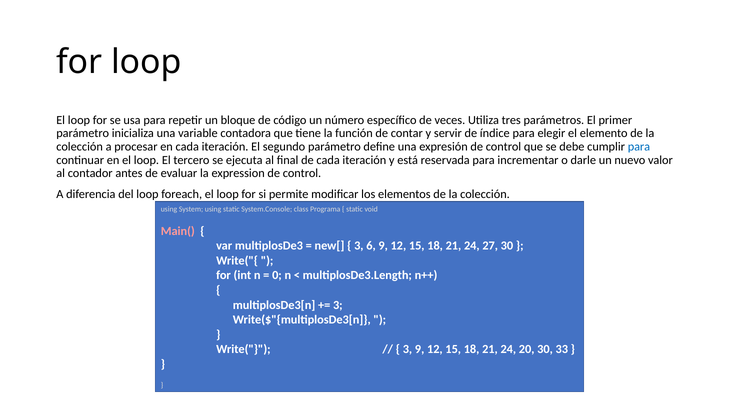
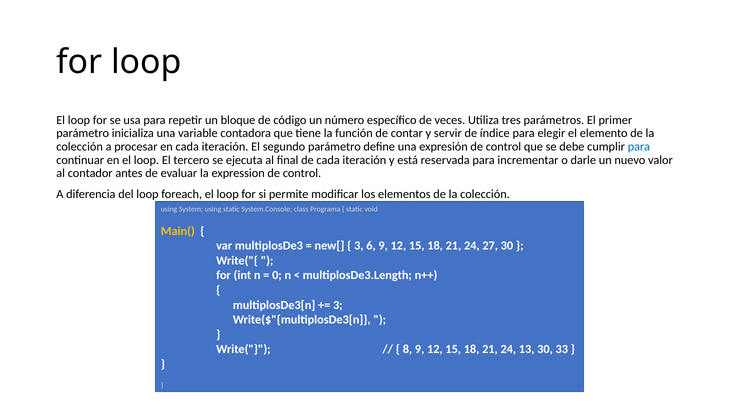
Main( colour: pink -> yellow
3 at (407, 349): 3 -> 8
20: 20 -> 13
